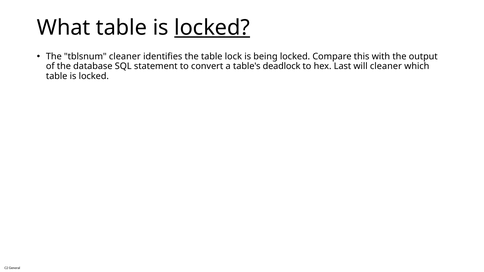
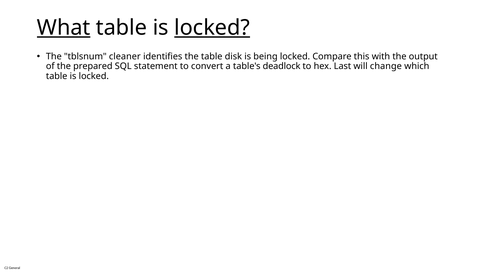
What underline: none -> present
lock: lock -> disk
database: database -> prepared
will cleaner: cleaner -> change
